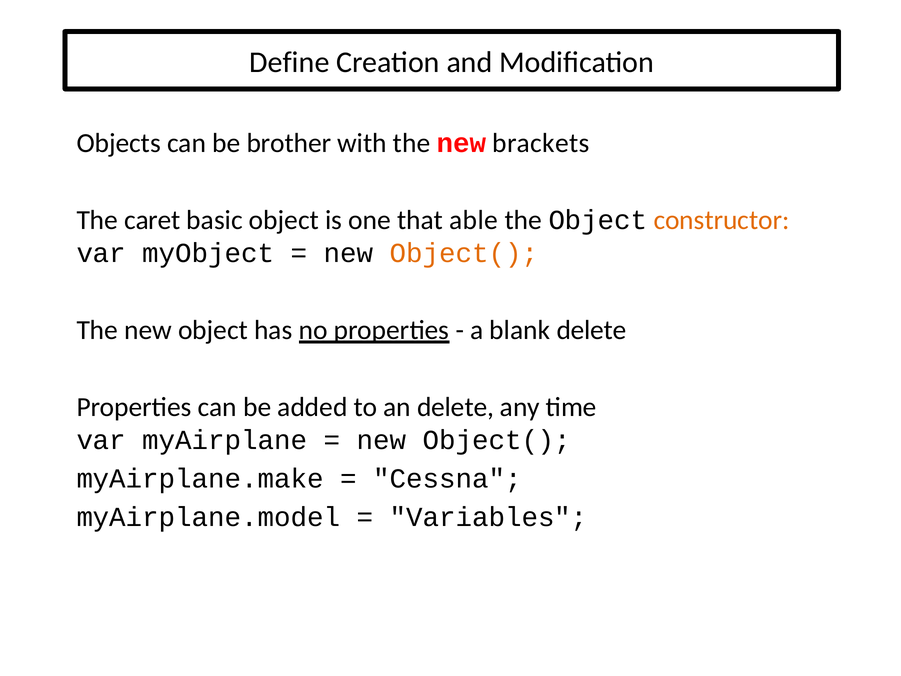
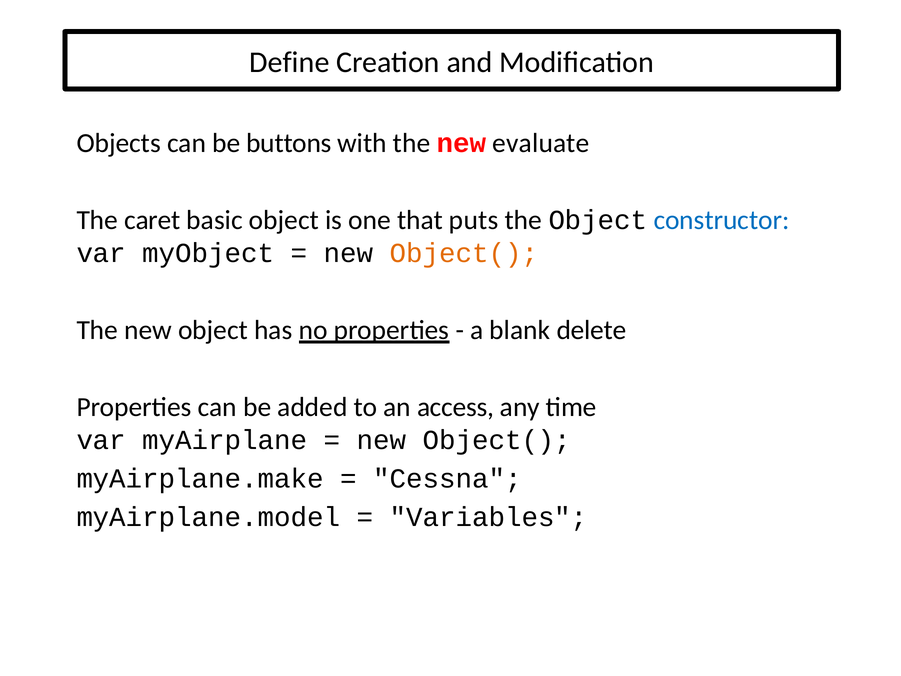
brother: brother -> buttons
brackets: brackets -> evaluate
able: able -> puts
constructor colour: orange -> blue
an delete: delete -> access
